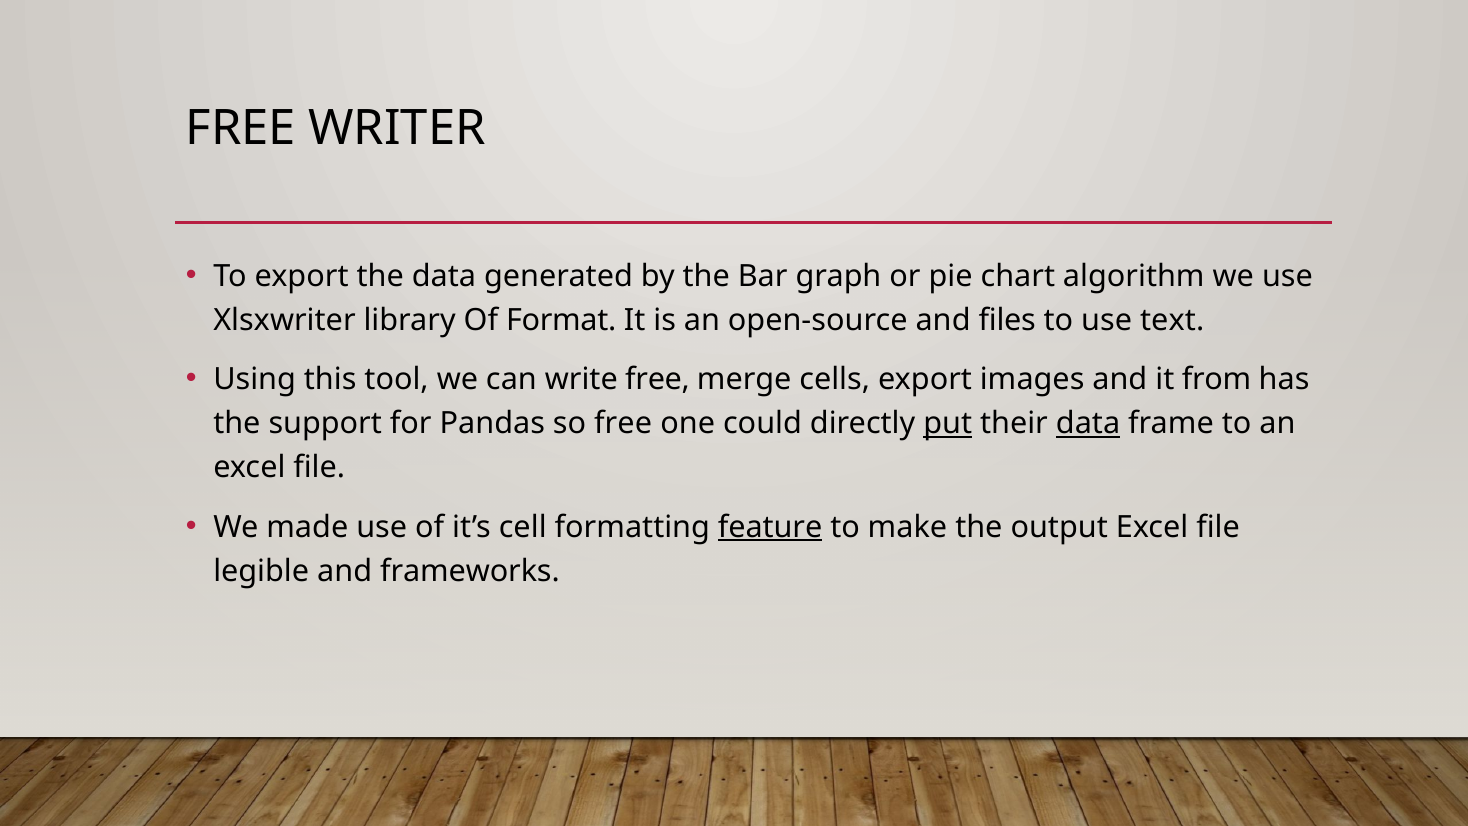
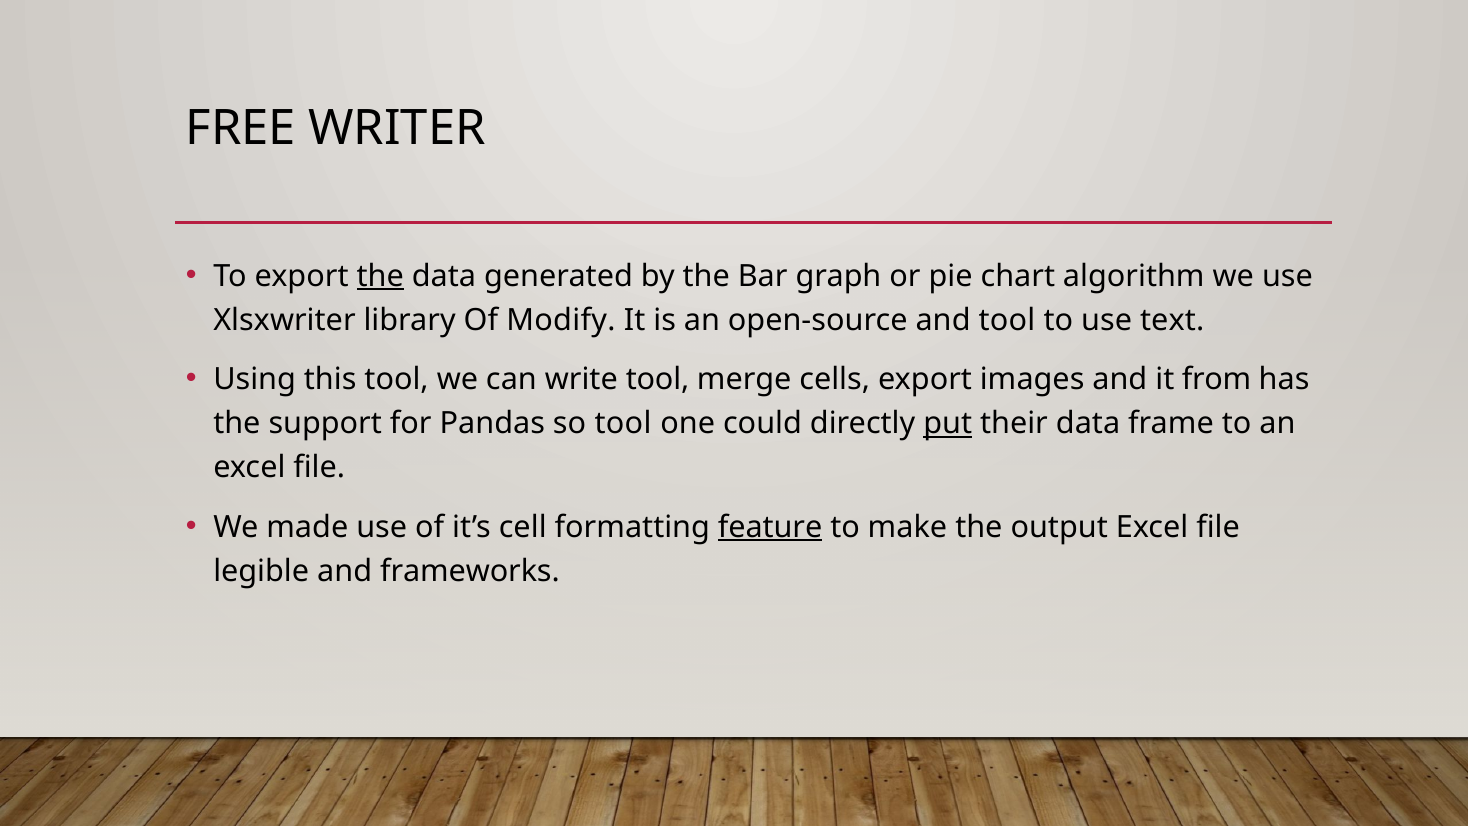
the at (380, 276) underline: none -> present
Format: Format -> Modify
and files: files -> tool
write free: free -> tool
so free: free -> tool
data at (1088, 423) underline: present -> none
